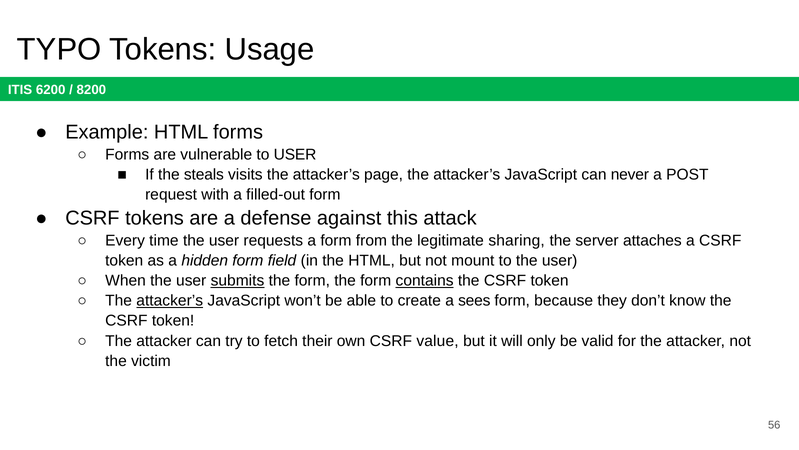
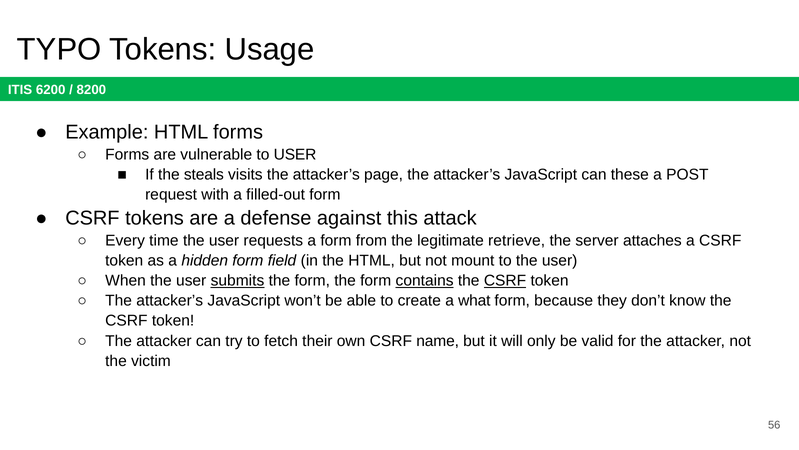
never: never -> these
sharing: sharing -> retrieve
CSRF at (505, 280) underline: none -> present
attacker’s at (170, 300) underline: present -> none
sees: sees -> what
value: value -> name
